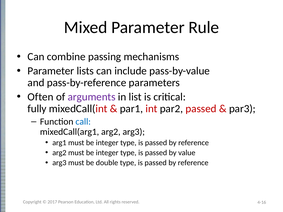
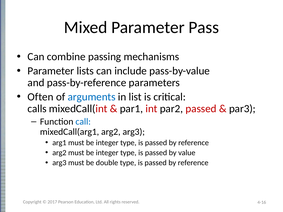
Rule: Rule -> Pass
arguments colour: purple -> blue
fully: fully -> calls
